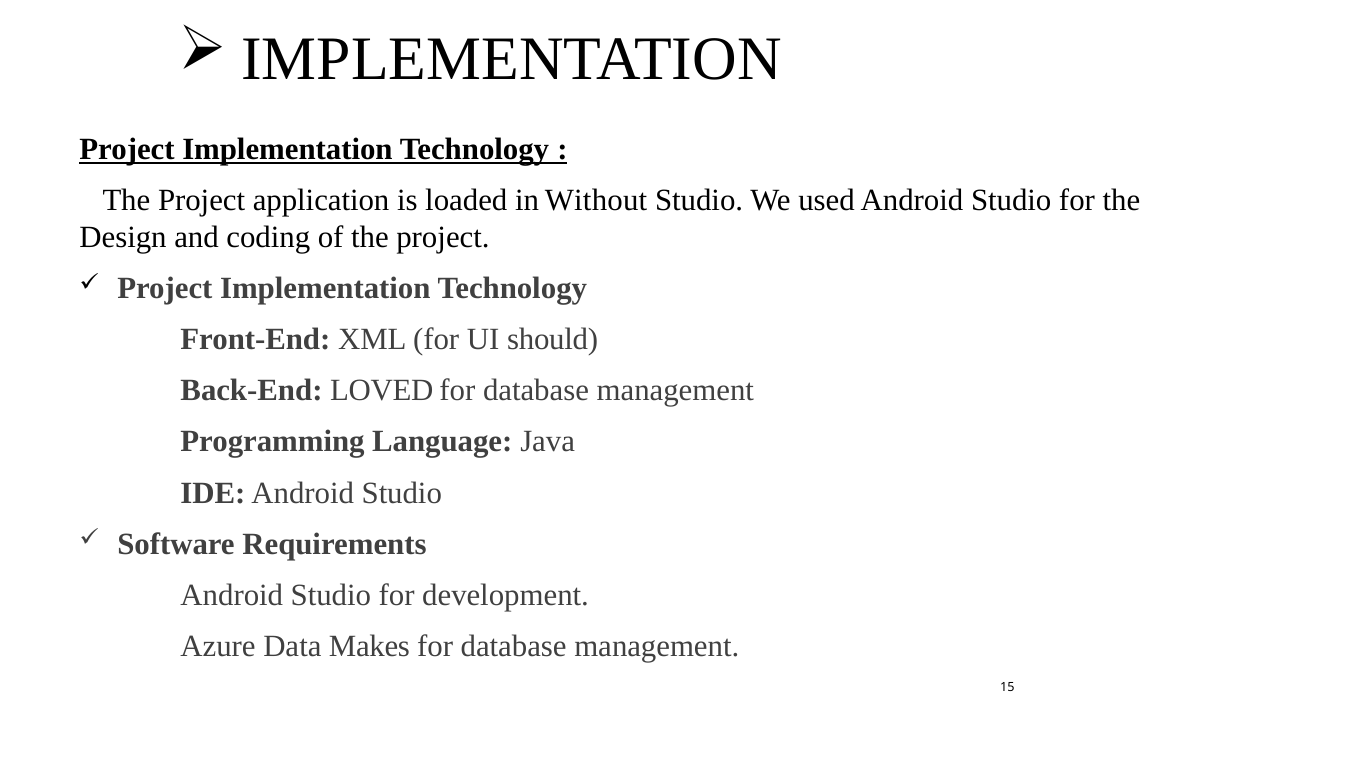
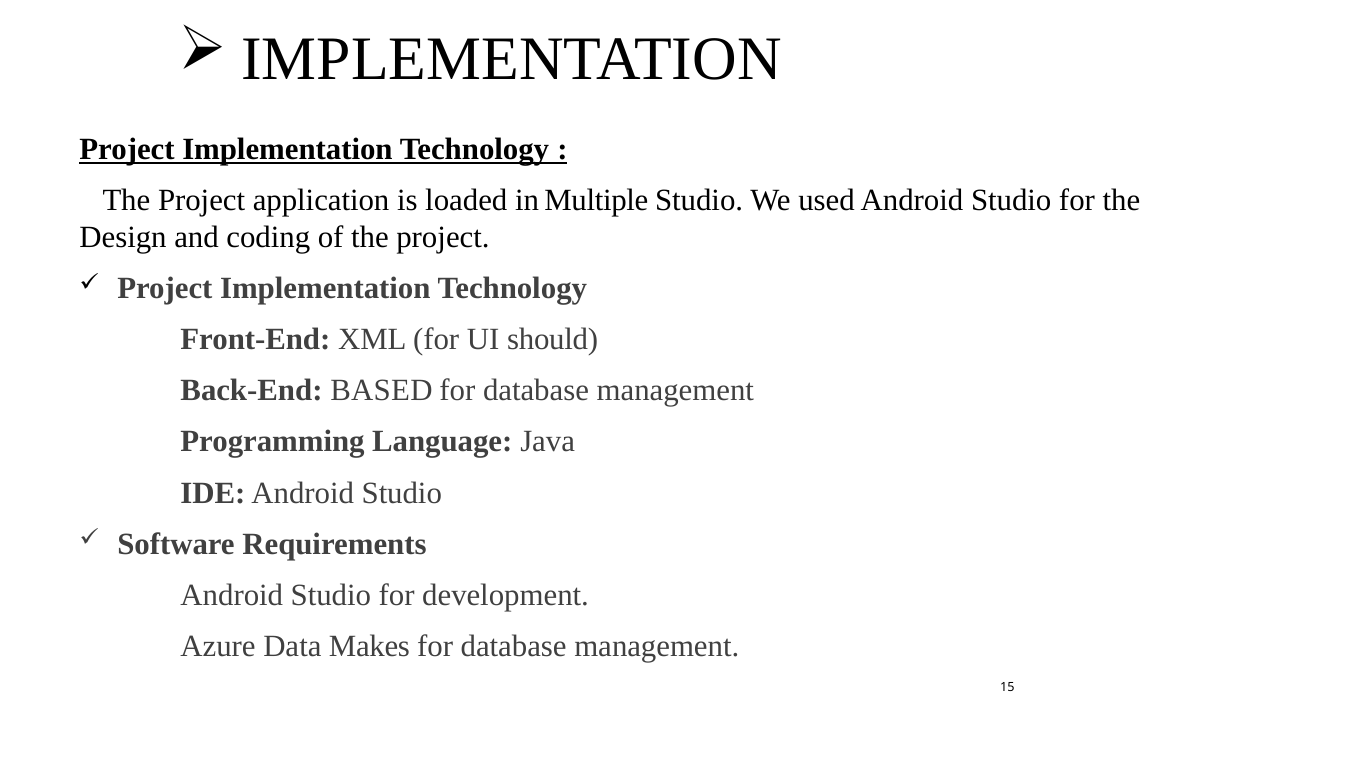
Without: Without -> Multiple
LOVED: LOVED -> BASED
